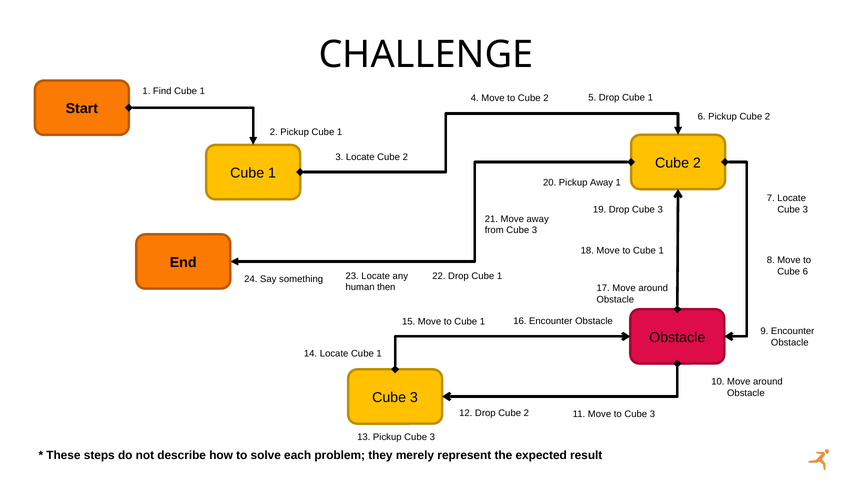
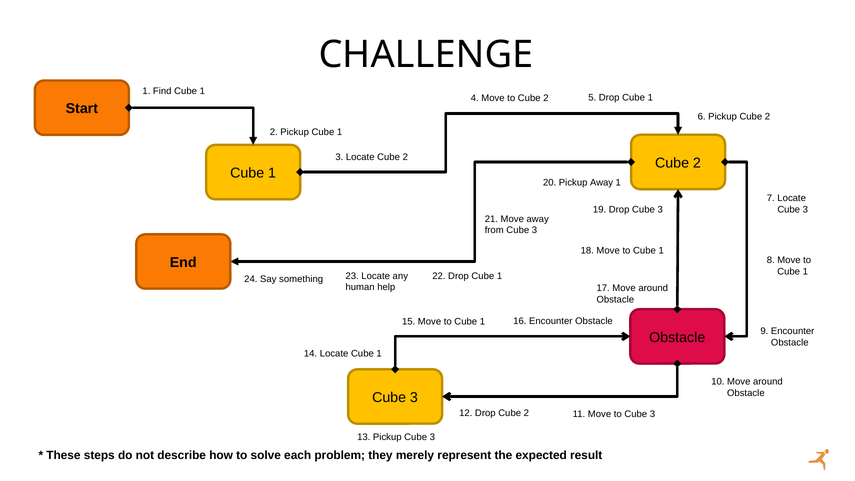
6 at (805, 272): 6 -> 1
then: then -> help
